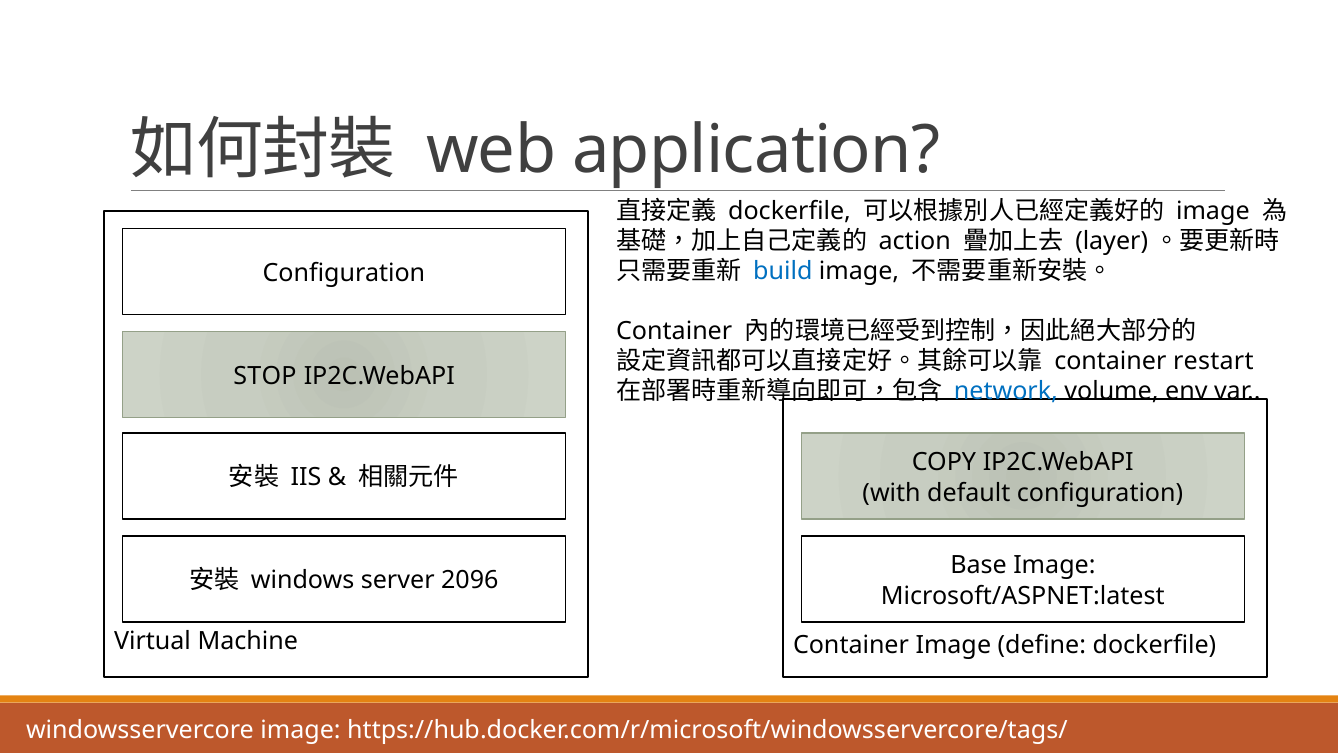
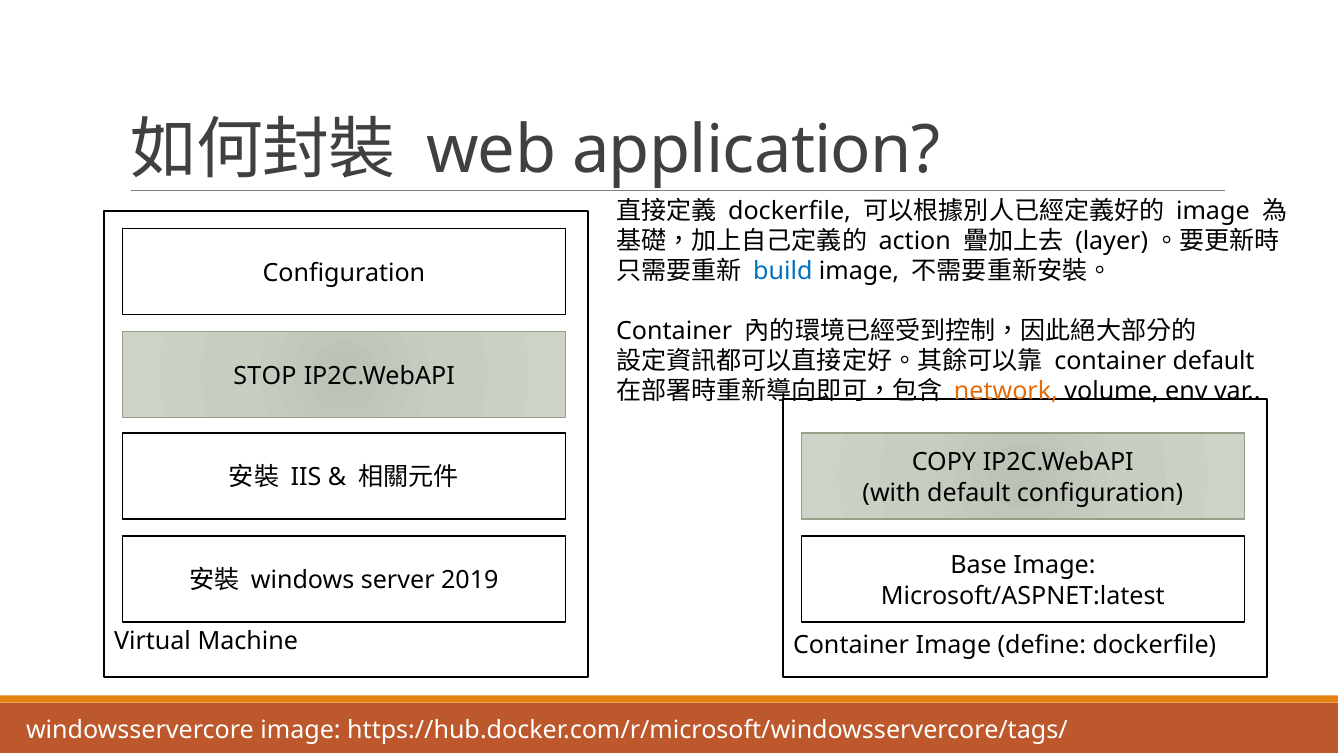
container restart: restart -> default
network colour: blue -> orange
2096: 2096 -> 2019
